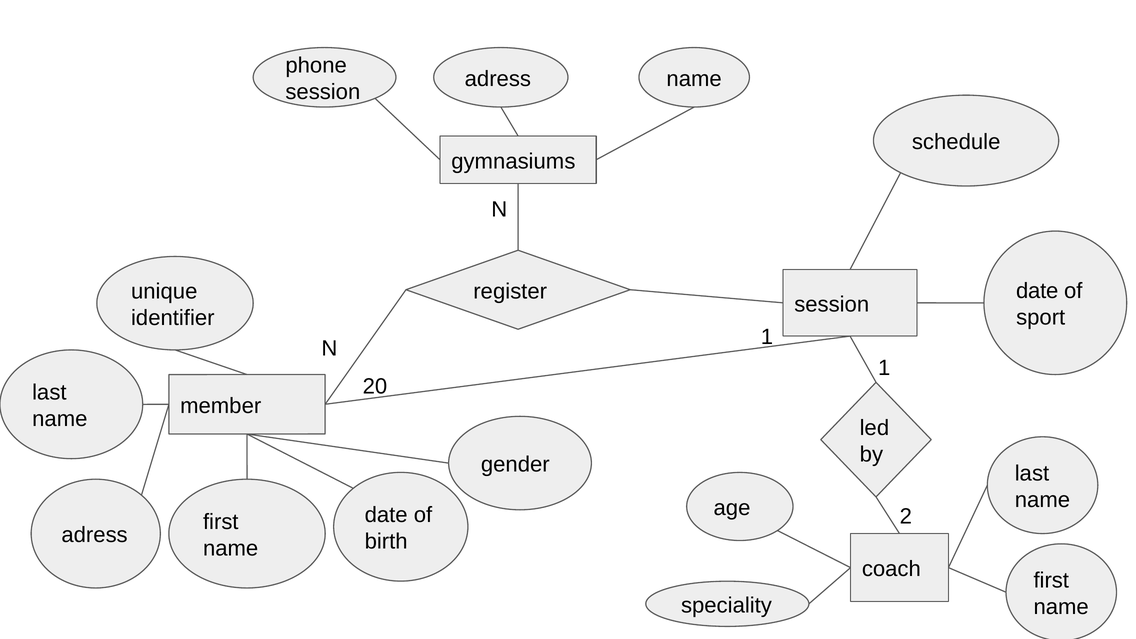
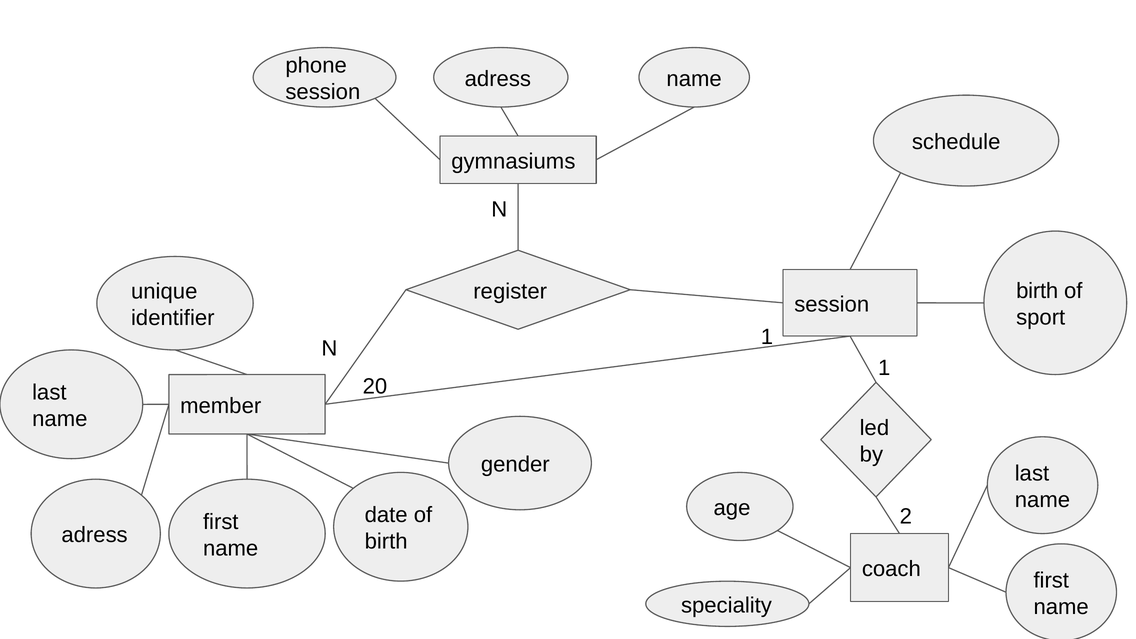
date at (1037, 291): date -> birth
